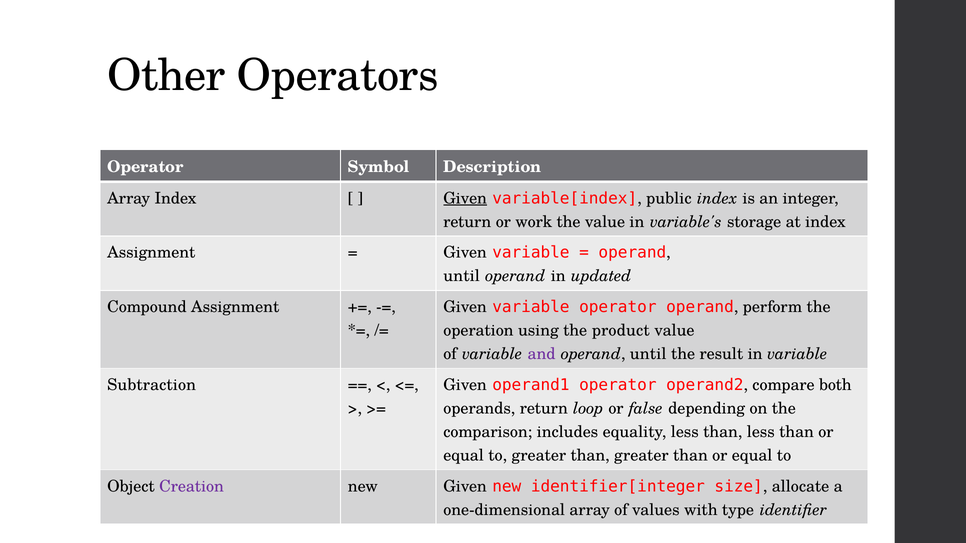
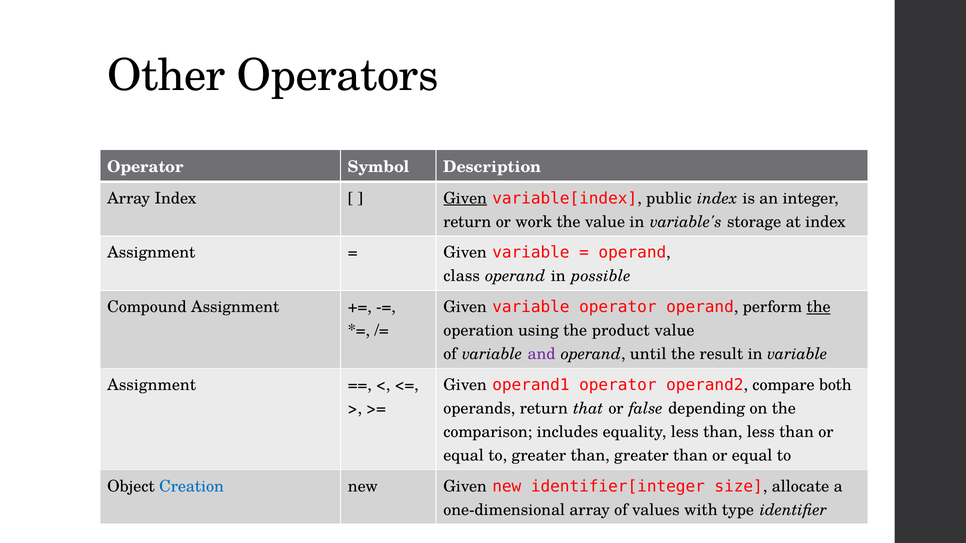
until at (462, 276): until -> class
updated: updated -> possible
the at (819, 307) underline: none -> present
Subtraction at (152, 385): Subtraction -> Assignment
loop: loop -> that
Creation colour: purple -> blue
